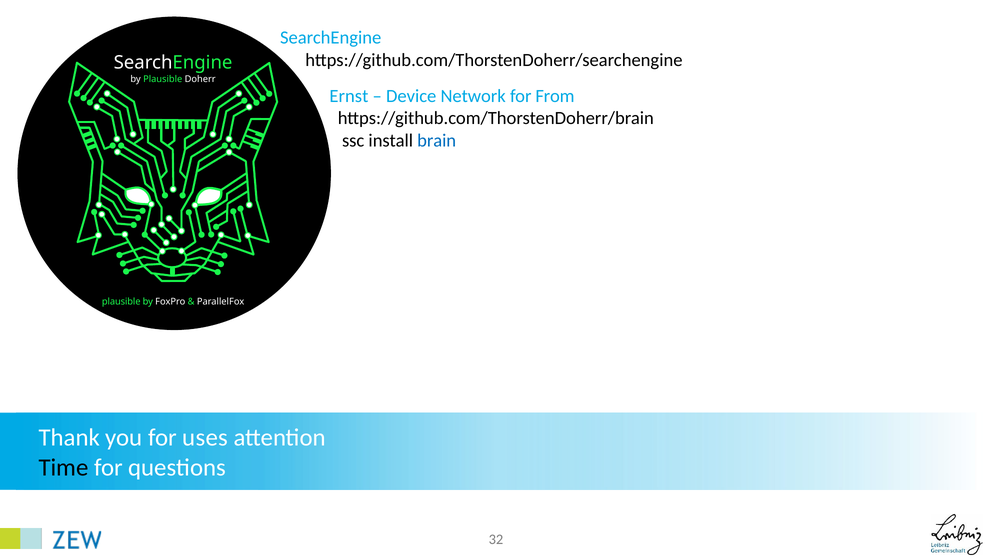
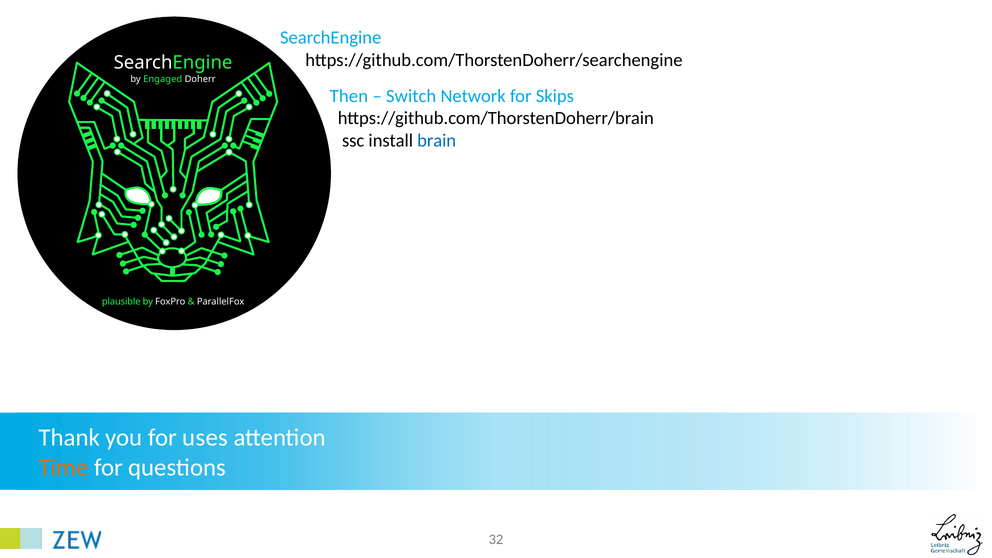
by Plausible: Plausible -> Engaged
Ernst: Ernst -> Then
Device: Device -> Switch
From: From -> Skips
Time colour: black -> orange
